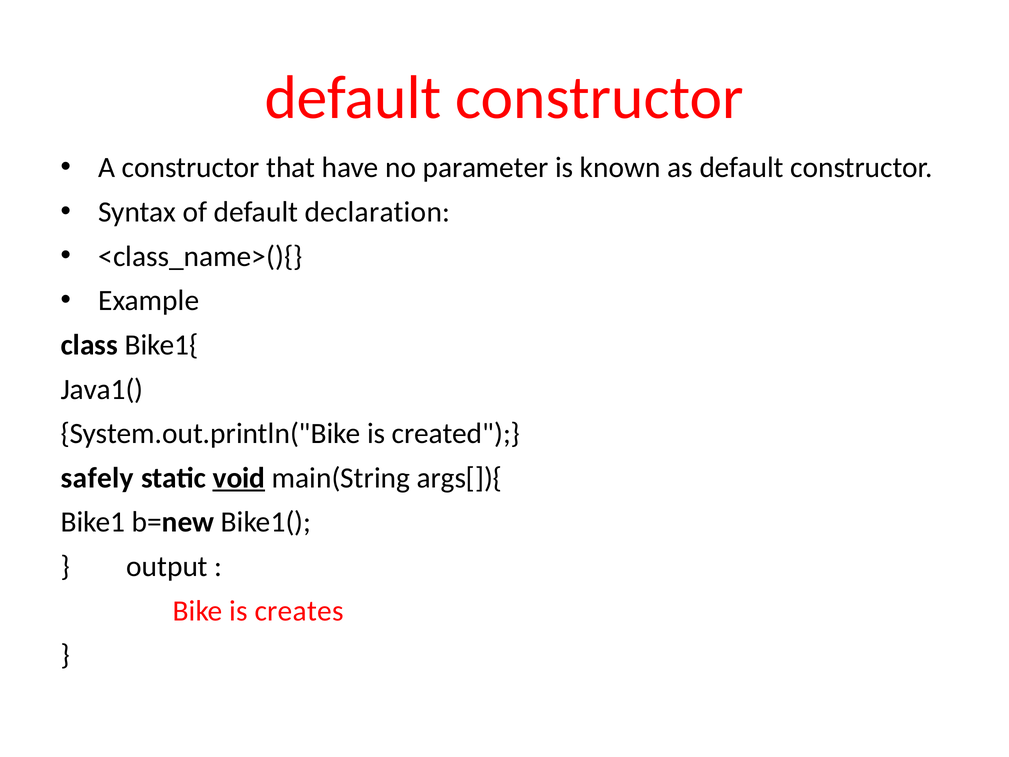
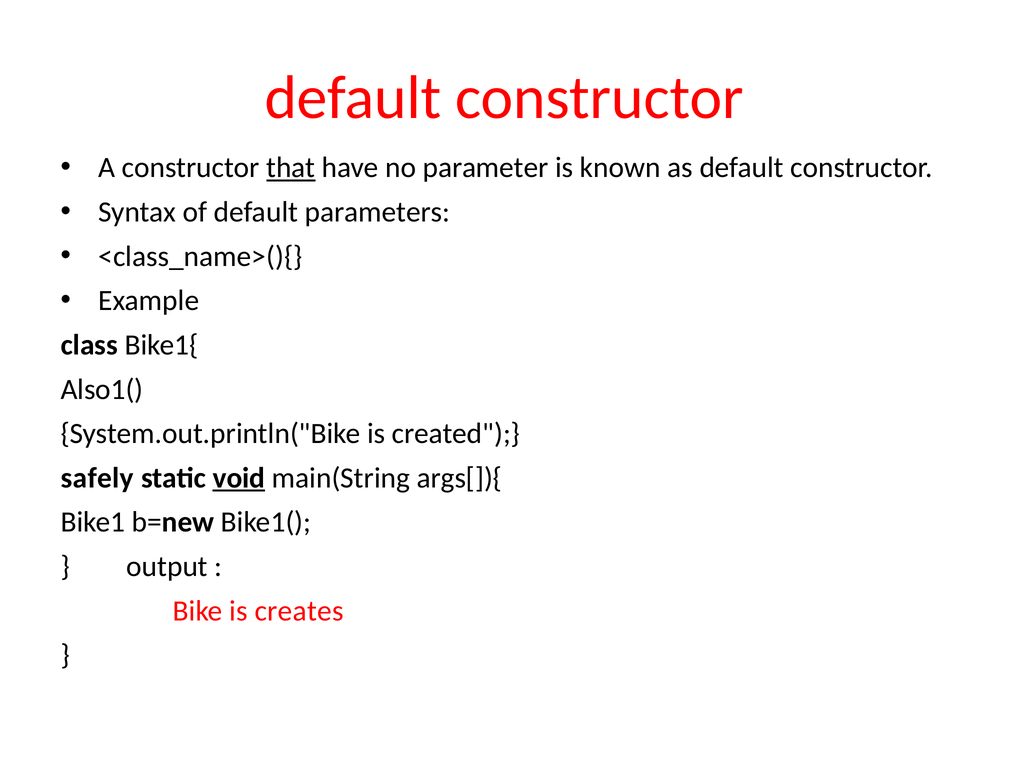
that underline: none -> present
declaration: declaration -> parameters
Java1(: Java1( -> Also1(
